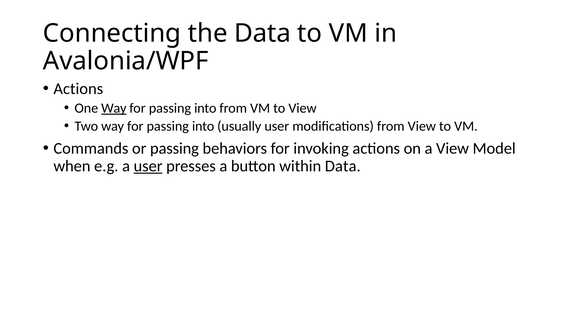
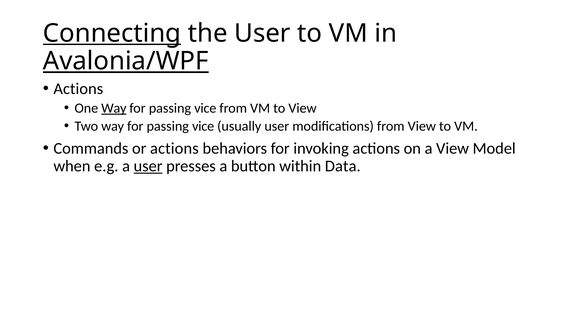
Connecting underline: none -> present
the Data: Data -> User
Avalonia/WPF underline: none -> present
into at (205, 108): into -> vice
into at (203, 126): into -> vice
or passing: passing -> actions
